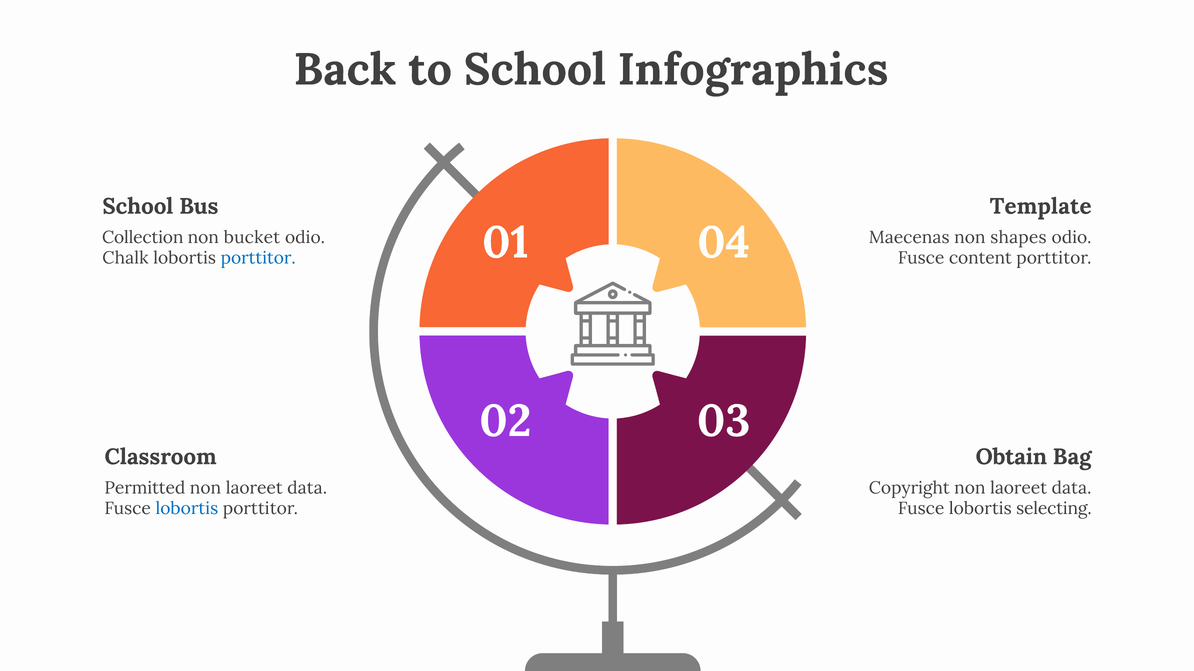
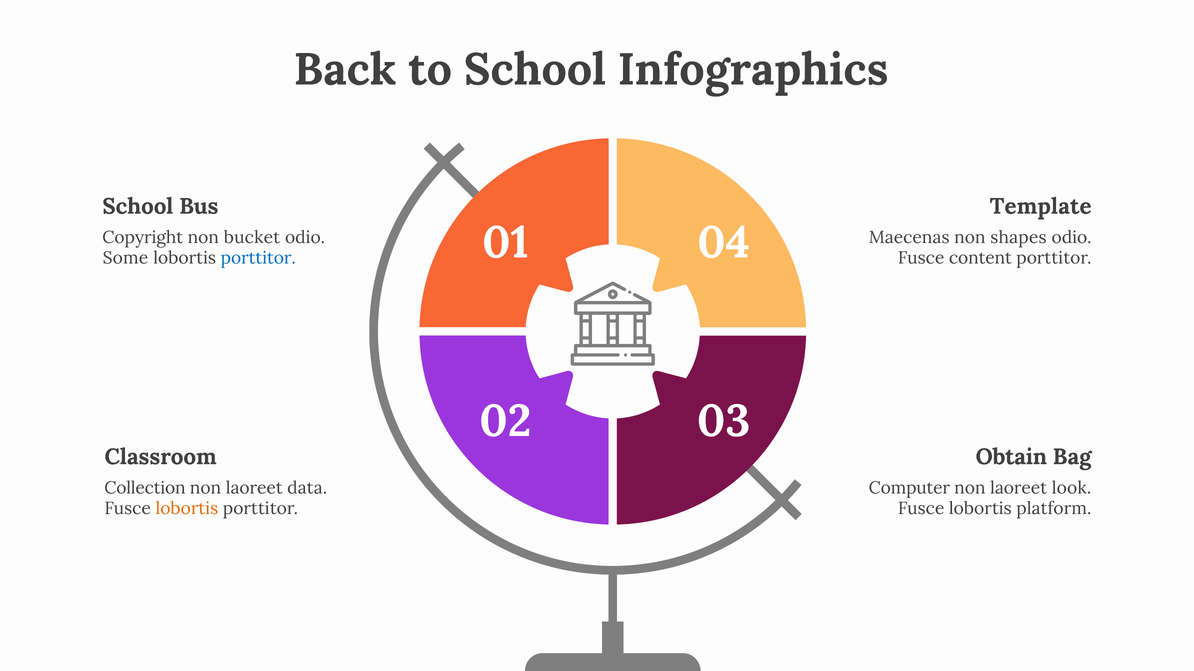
Collection: Collection -> Copyright
Chalk: Chalk -> Some
Permitted: Permitted -> Collection
Copyright: Copyright -> Computer
data at (1072, 488): data -> look
lobortis at (187, 509) colour: blue -> orange
selecting: selecting -> platform
